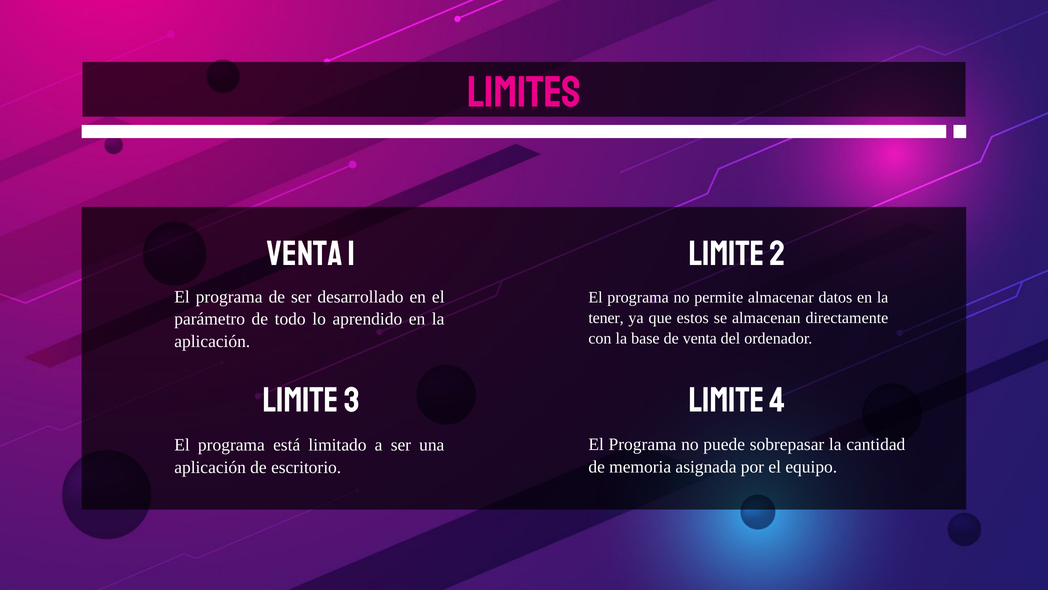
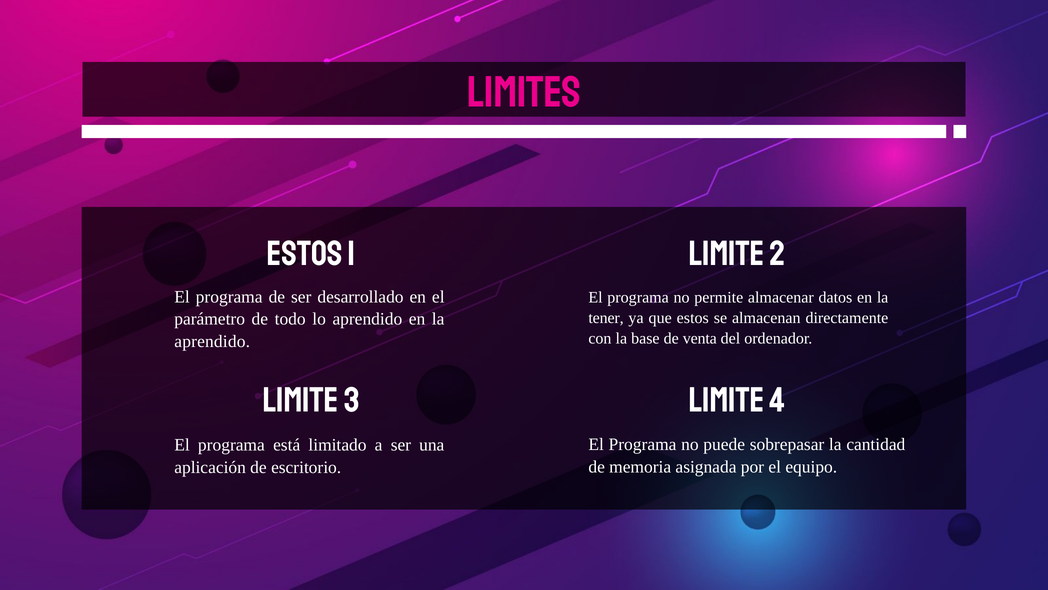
VENTA at (305, 253): VENTA -> ESTOS
aplicación at (212, 341): aplicación -> aprendido
